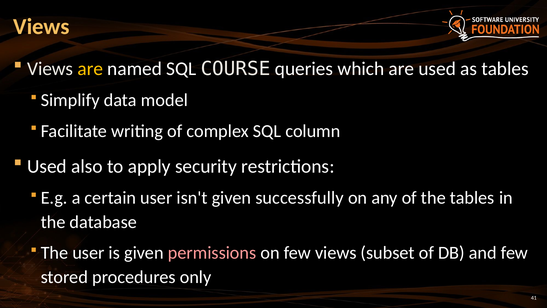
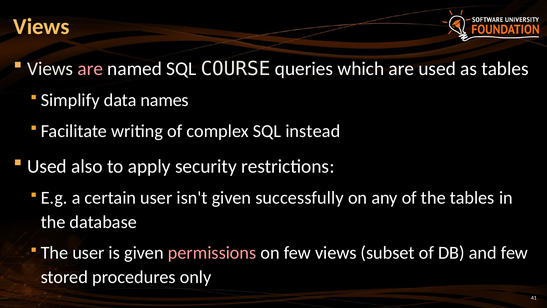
are at (90, 69) colour: yellow -> pink
model: model -> names
column: column -> instead
